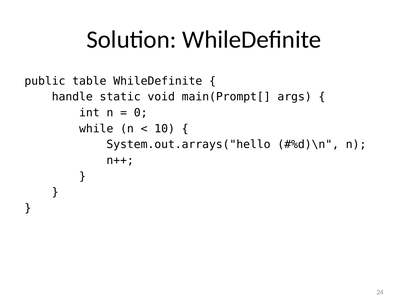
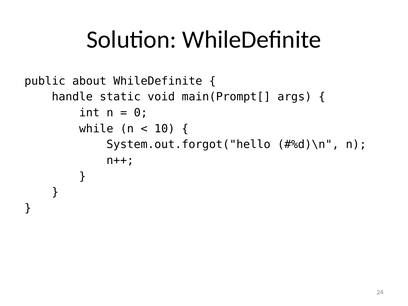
table: table -> about
System.out.arrays("hello: System.out.arrays("hello -> System.out.forgot("hello
